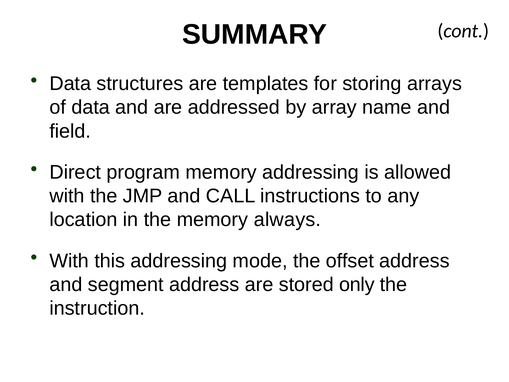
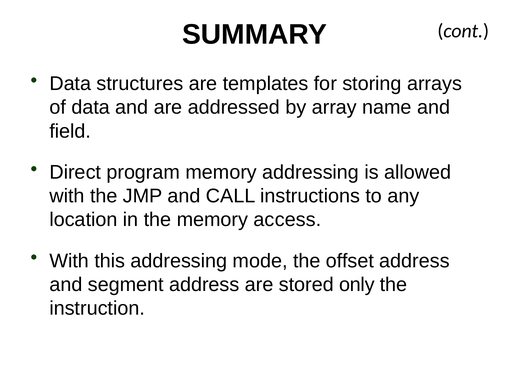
always: always -> access
